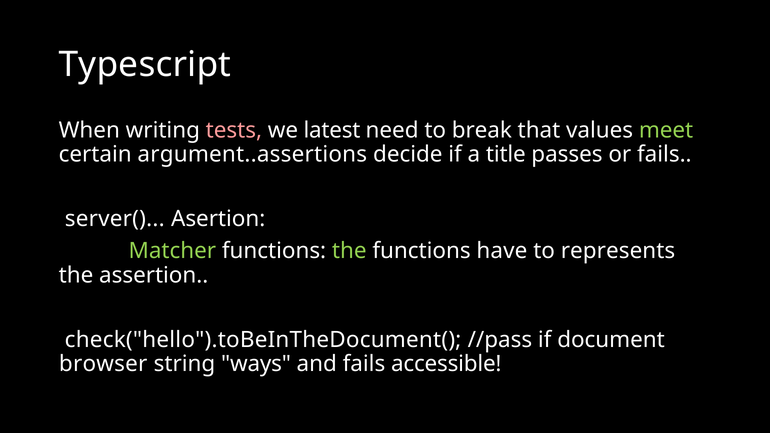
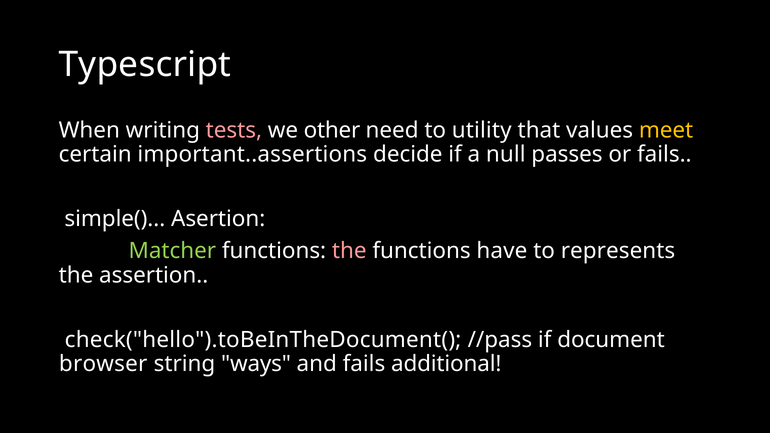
latest: latest -> other
break: break -> utility
meet colour: light green -> yellow
argument..assertions: argument..assertions -> important..assertions
title: title -> null
server(: server( -> simple(
the at (349, 251) colour: light green -> pink
accessible: accessible -> additional
